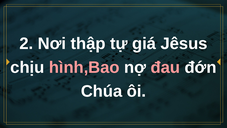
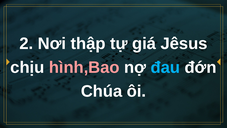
đau colour: pink -> light blue
